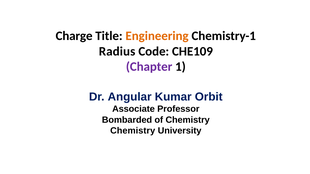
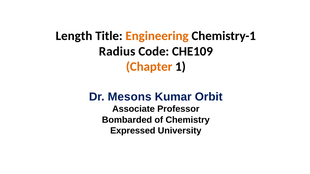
Charge: Charge -> Length
Chapter colour: purple -> orange
Angular: Angular -> Mesons
Chemistry at (133, 131): Chemistry -> Expressed
